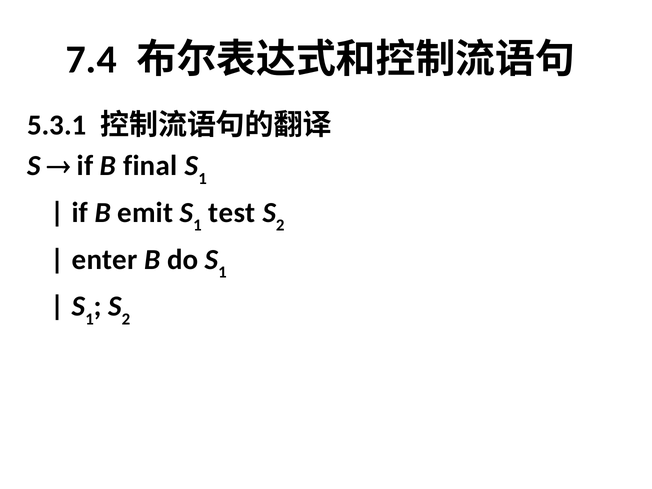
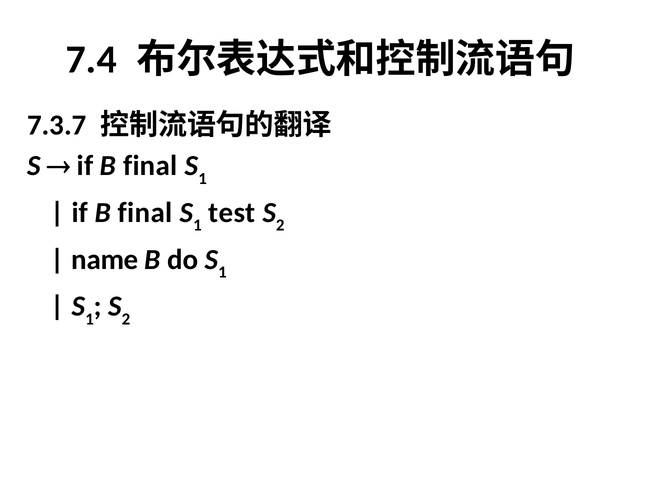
5.3.1: 5.3.1 -> 7.3.7
emit at (145, 213): emit -> final
enter: enter -> name
